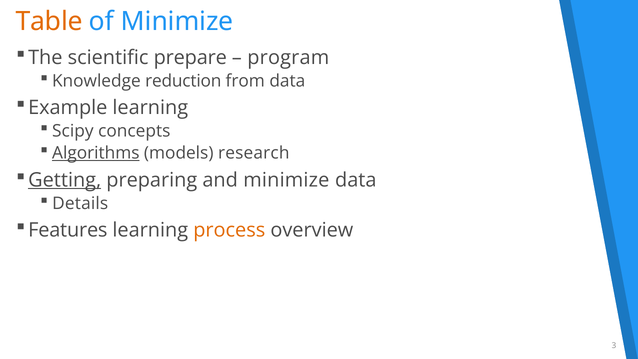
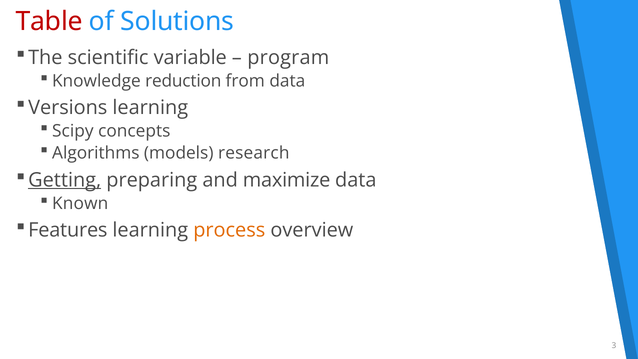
Table colour: orange -> red
of Minimize: Minimize -> Solutions
prepare: prepare -> variable
Example: Example -> Versions
Algorithms underline: present -> none
and minimize: minimize -> maximize
Details: Details -> Known
